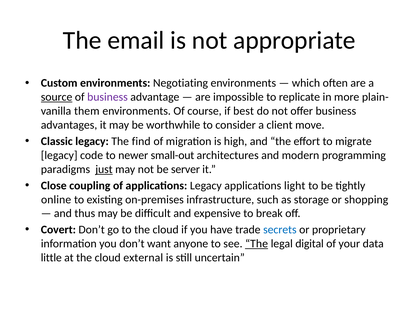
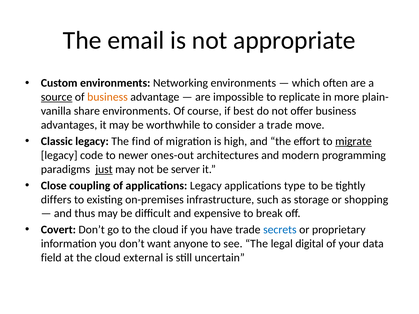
Negotiating: Negotiating -> Networking
business at (108, 97) colour: purple -> orange
them: them -> share
a client: client -> trade
migrate underline: none -> present
small-out: small-out -> ones-out
light: light -> type
online: online -> differs
The at (257, 244) underline: present -> none
little: little -> field
